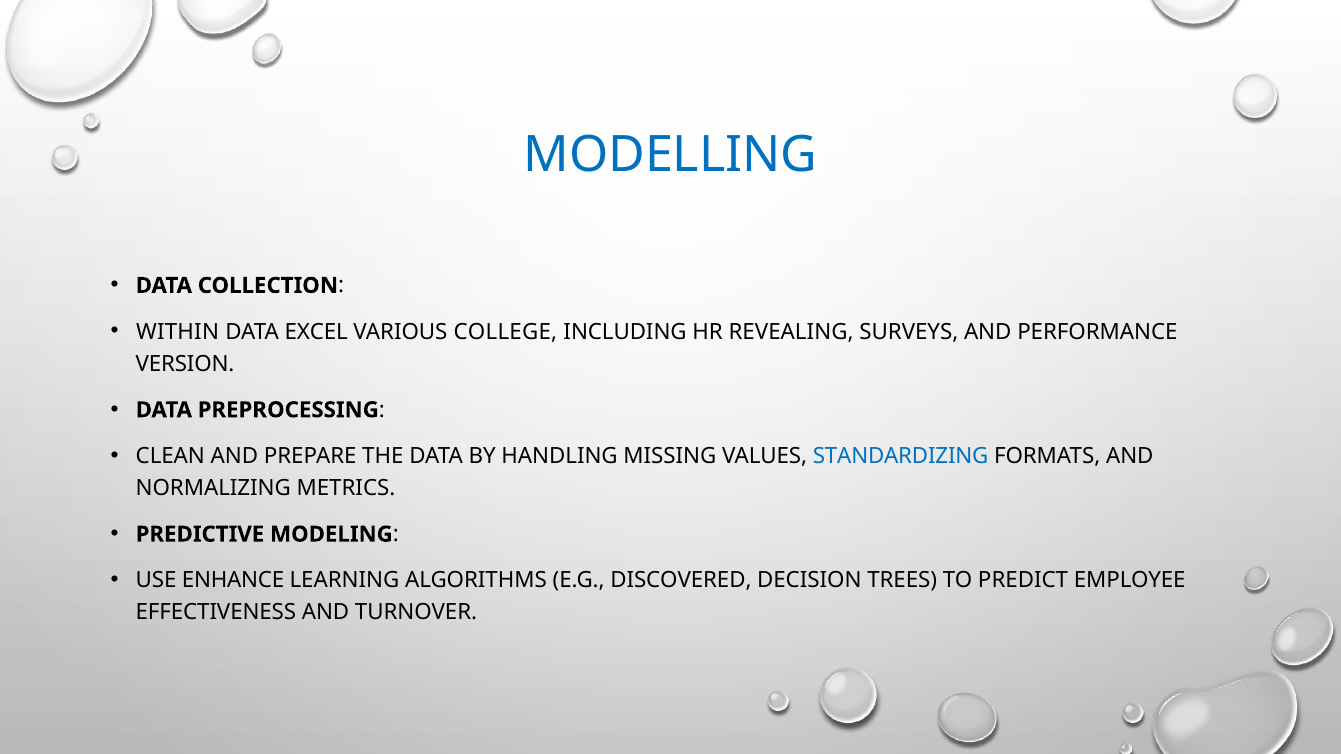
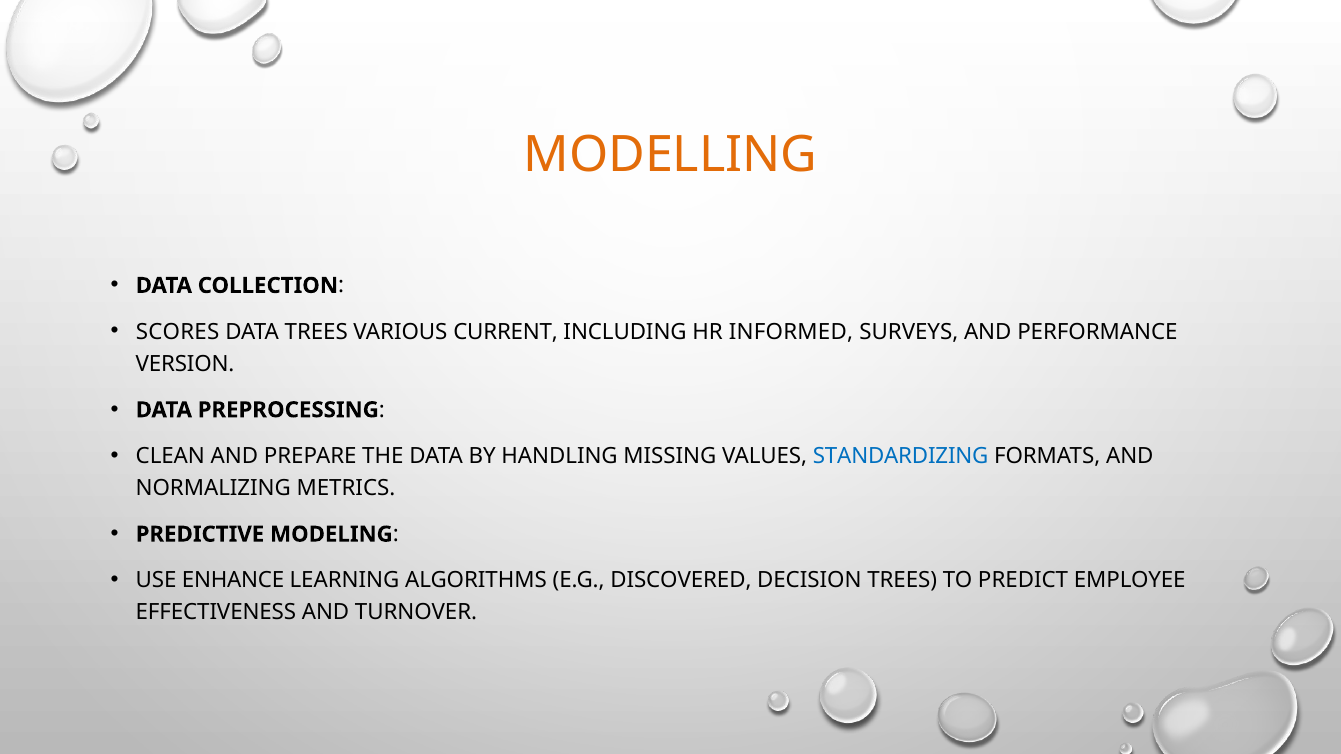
MODELLING colour: blue -> orange
WITHIN: WITHIN -> SCORES
DATA EXCEL: EXCEL -> TREES
COLLEGE: COLLEGE -> CURRENT
REVEALING: REVEALING -> INFORMED
